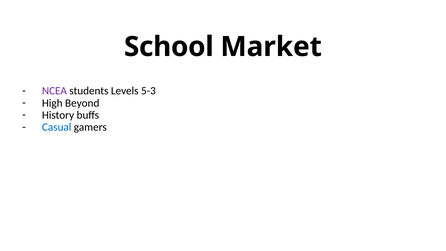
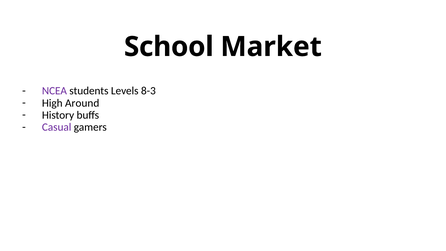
5-3: 5-3 -> 8-3
Beyond: Beyond -> Around
Casual colour: blue -> purple
